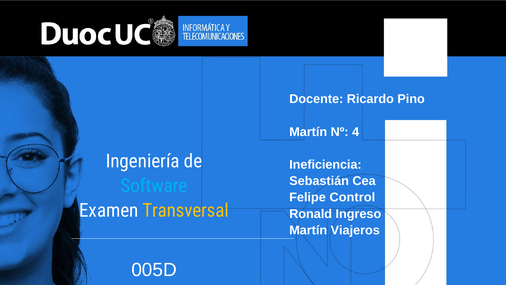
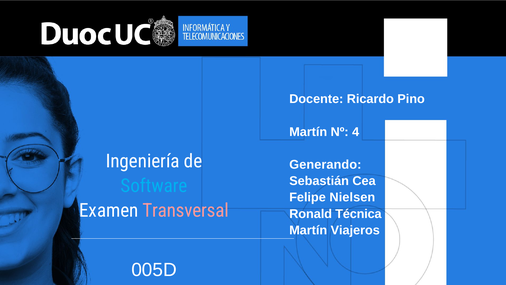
Ineficiencia: Ineficiencia -> Generando
Control: Control -> Nielsen
Transversal colour: yellow -> pink
Ingreso: Ingreso -> Técnica
